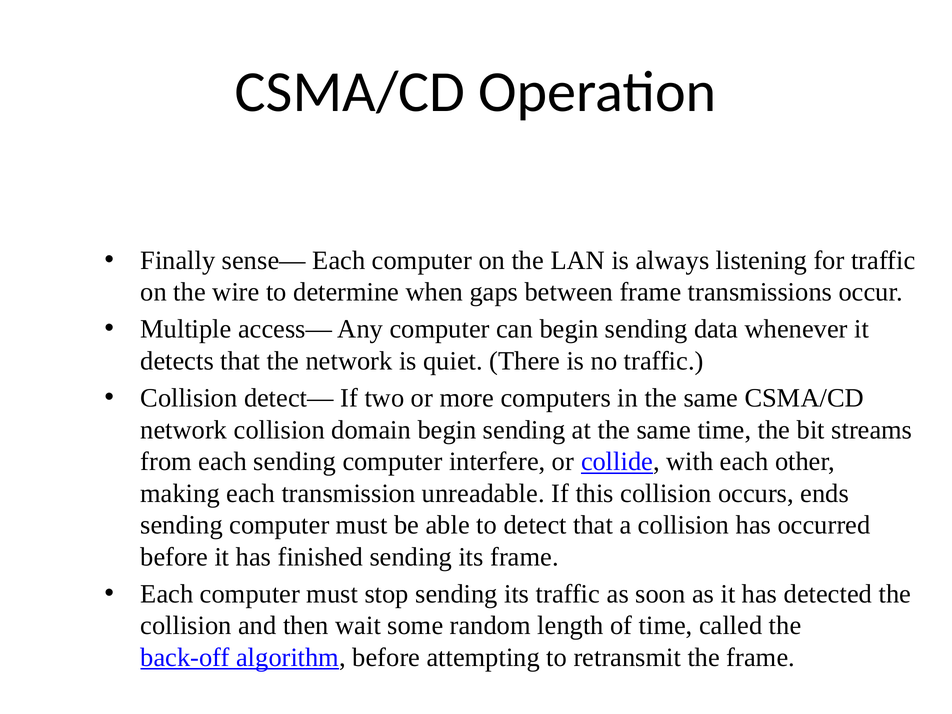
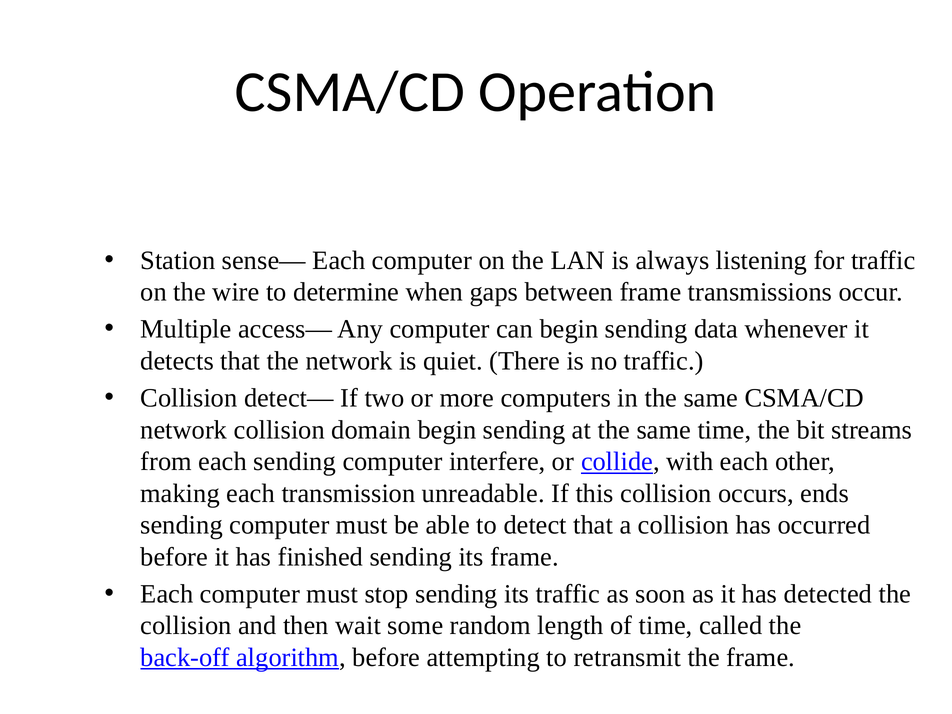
Finally: Finally -> Station
